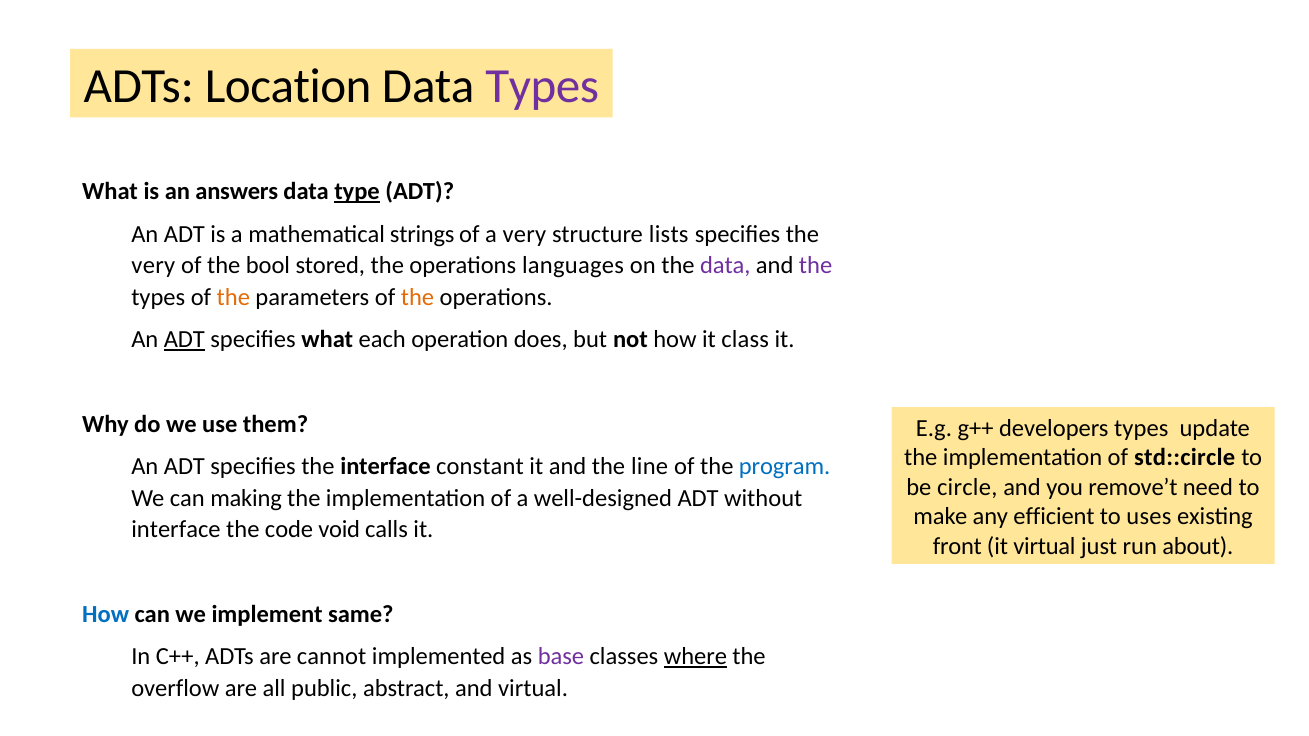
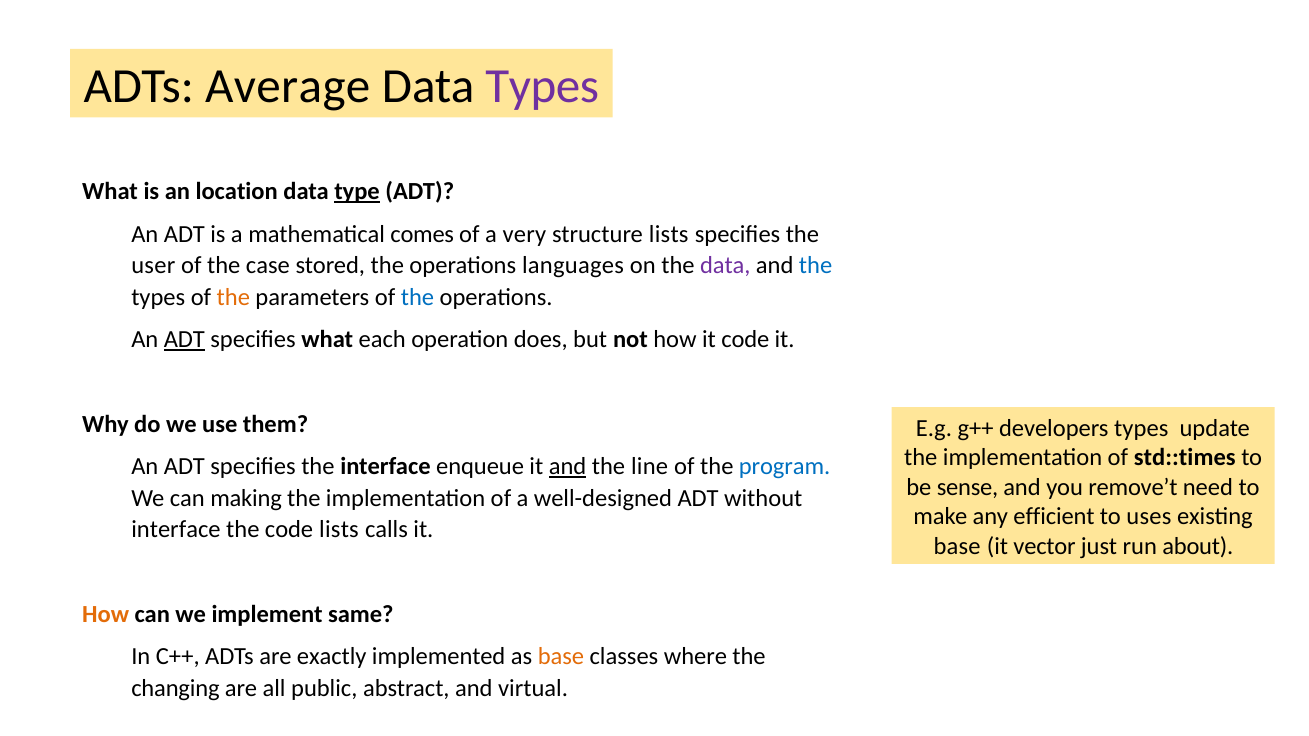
Location: Location -> Average
answers: answers -> location
strings: strings -> comes
very at (153, 266): very -> user
bool: bool -> case
the at (816, 266) colour: purple -> blue
the at (418, 297) colour: orange -> blue
it class: class -> code
std::circle: std::circle -> std::times
constant: constant -> enqueue
and at (568, 467) underline: none -> present
circle: circle -> sense
code void: void -> lists
front at (957, 546): front -> base
it virtual: virtual -> vector
How at (106, 614) colour: blue -> orange
cannot: cannot -> exactly
base at (561, 657) colour: purple -> orange
where underline: present -> none
overflow: overflow -> changing
